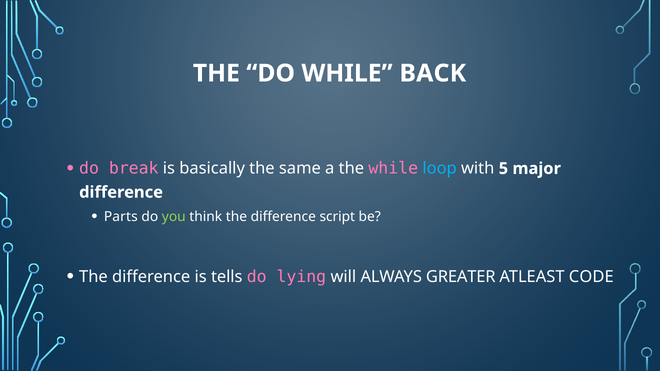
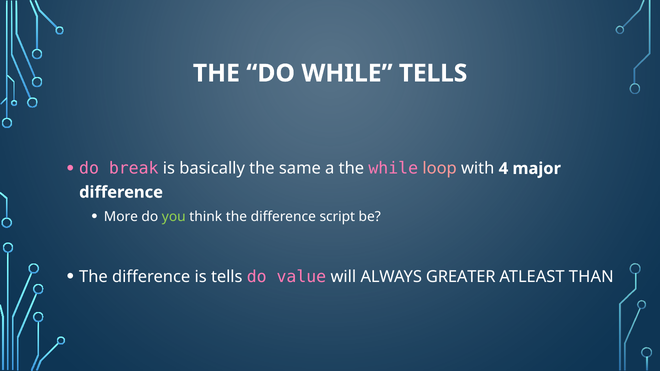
WHILE BACK: BACK -> TELLS
loop colour: light blue -> pink
5: 5 -> 4
Parts: Parts -> More
lying: lying -> value
CODE: CODE -> THAN
